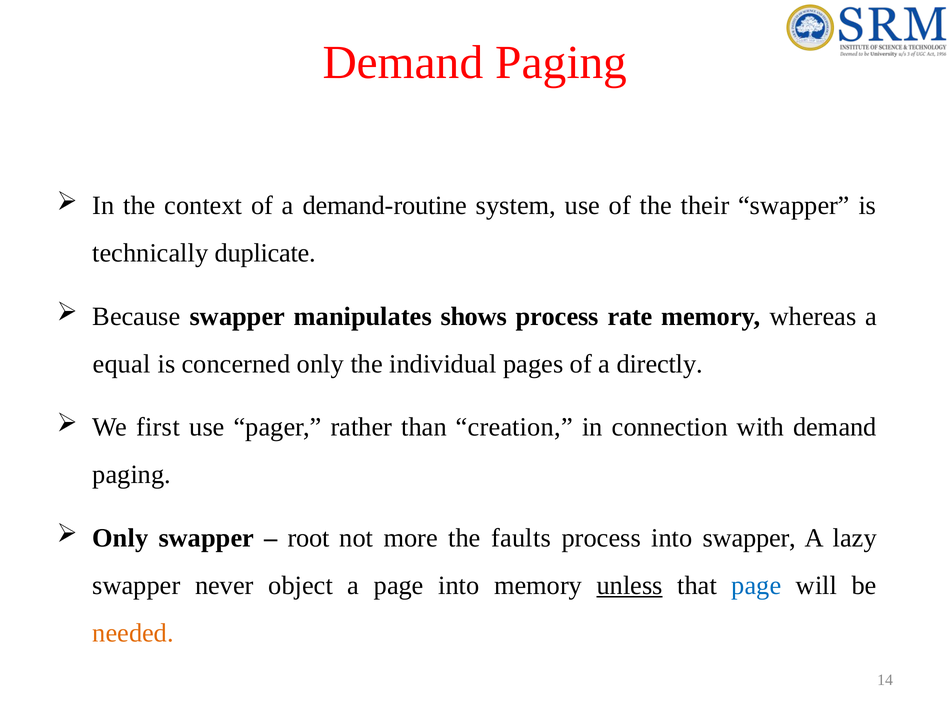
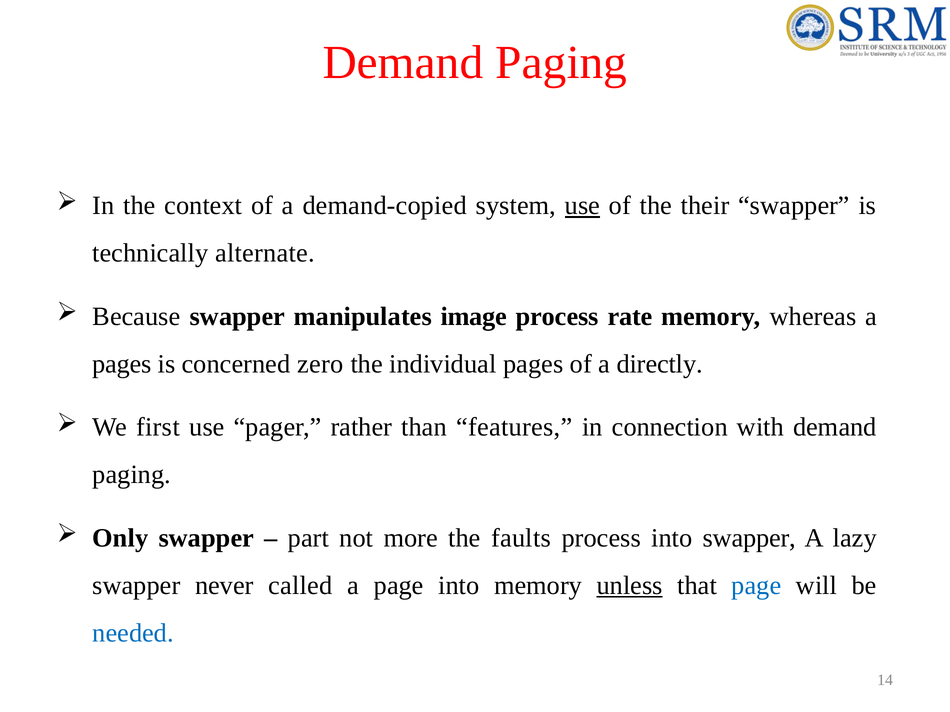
demand-routine: demand-routine -> demand-copied
use at (582, 206) underline: none -> present
duplicate: duplicate -> alternate
shows: shows -> image
equal at (122, 364): equal -> pages
concerned only: only -> zero
creation: creation -> features
root: root -> part
object: object -> called
needed colour: orange -> blue
